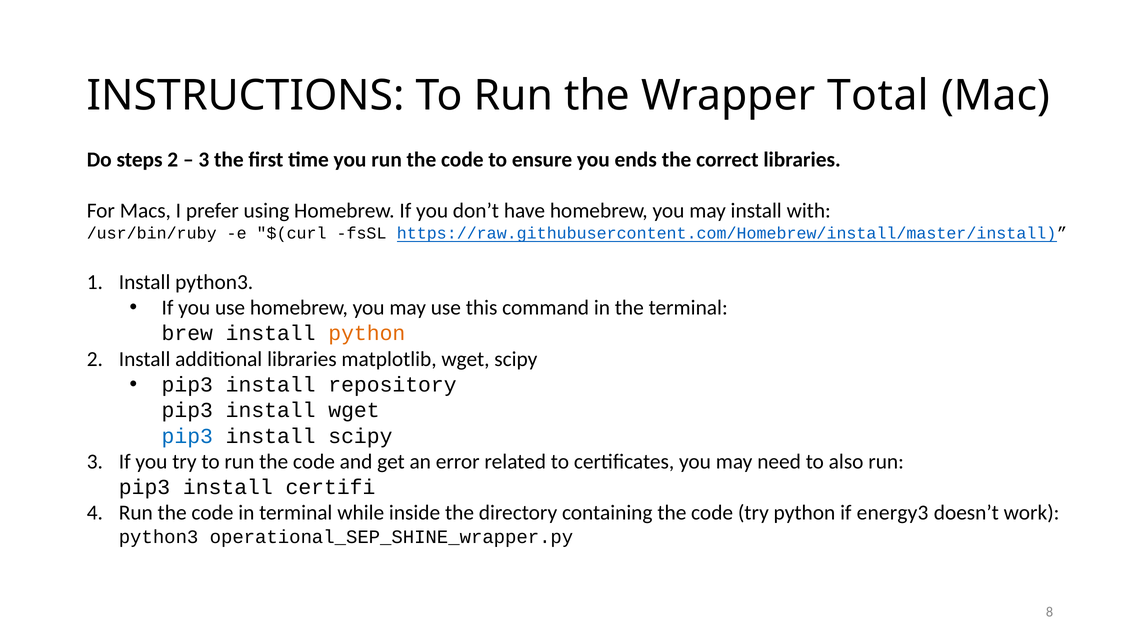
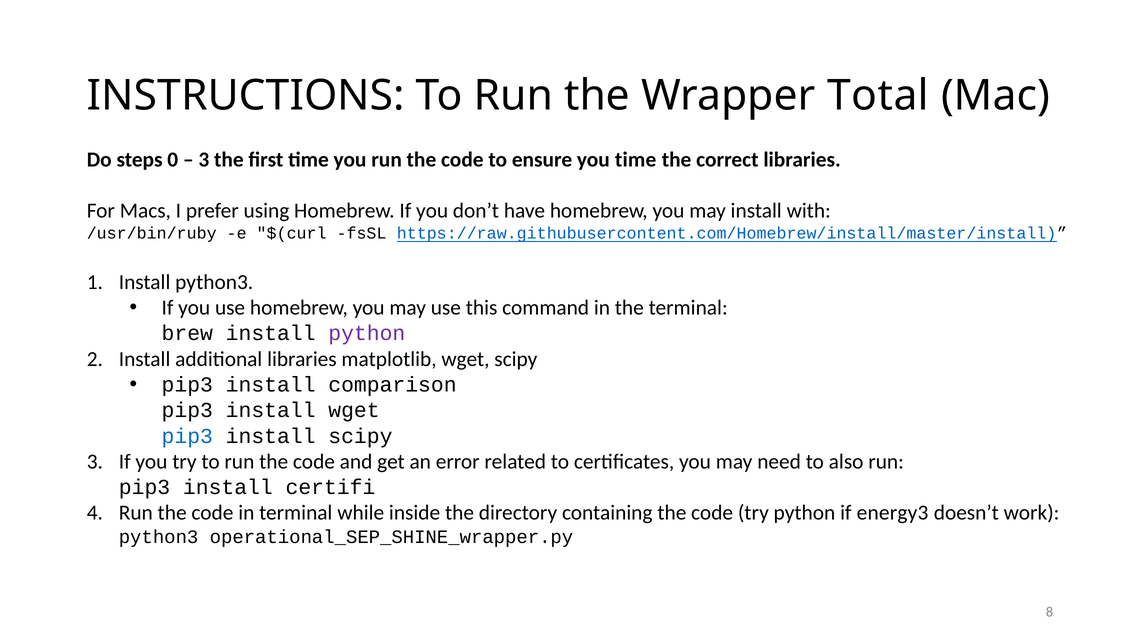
steps 2: 2 -> 0
you ends: ends -> time
python at (367, 334) colour: orange -> purple
repository: repository -> comparison
